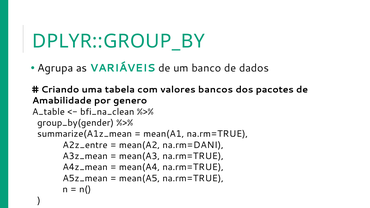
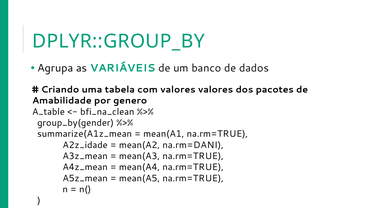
valores bancos: bancos -> valores
A2z_entre: A2z_entre -> A2z_idade
